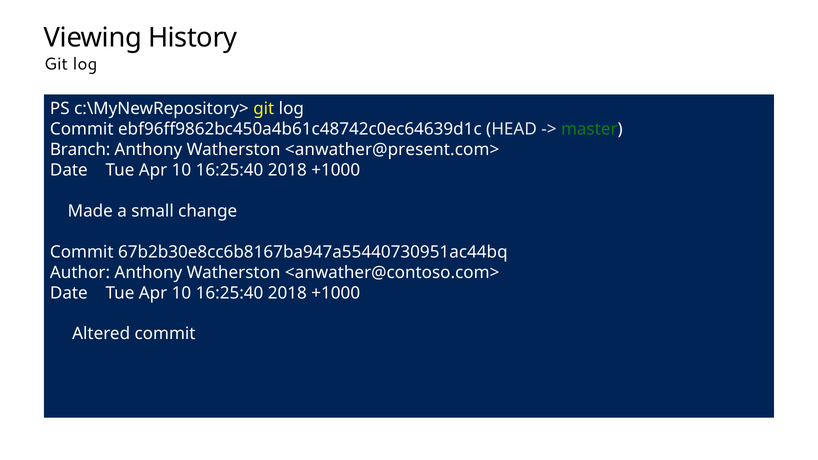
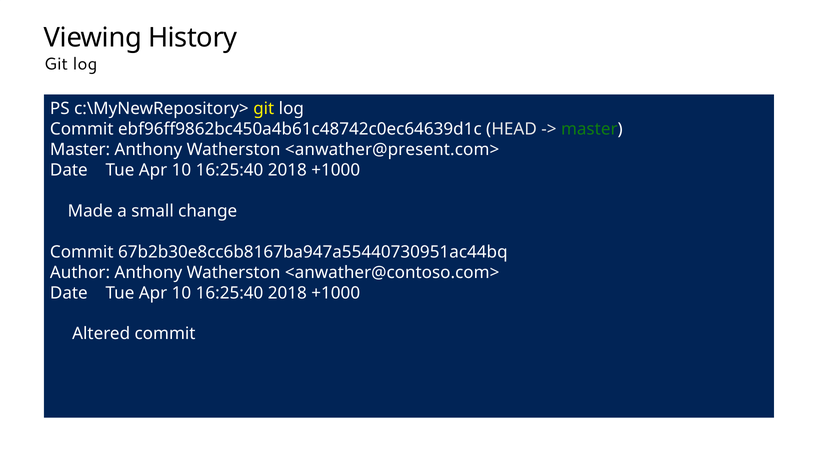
Branch at (80, 150): Branch -> Master
